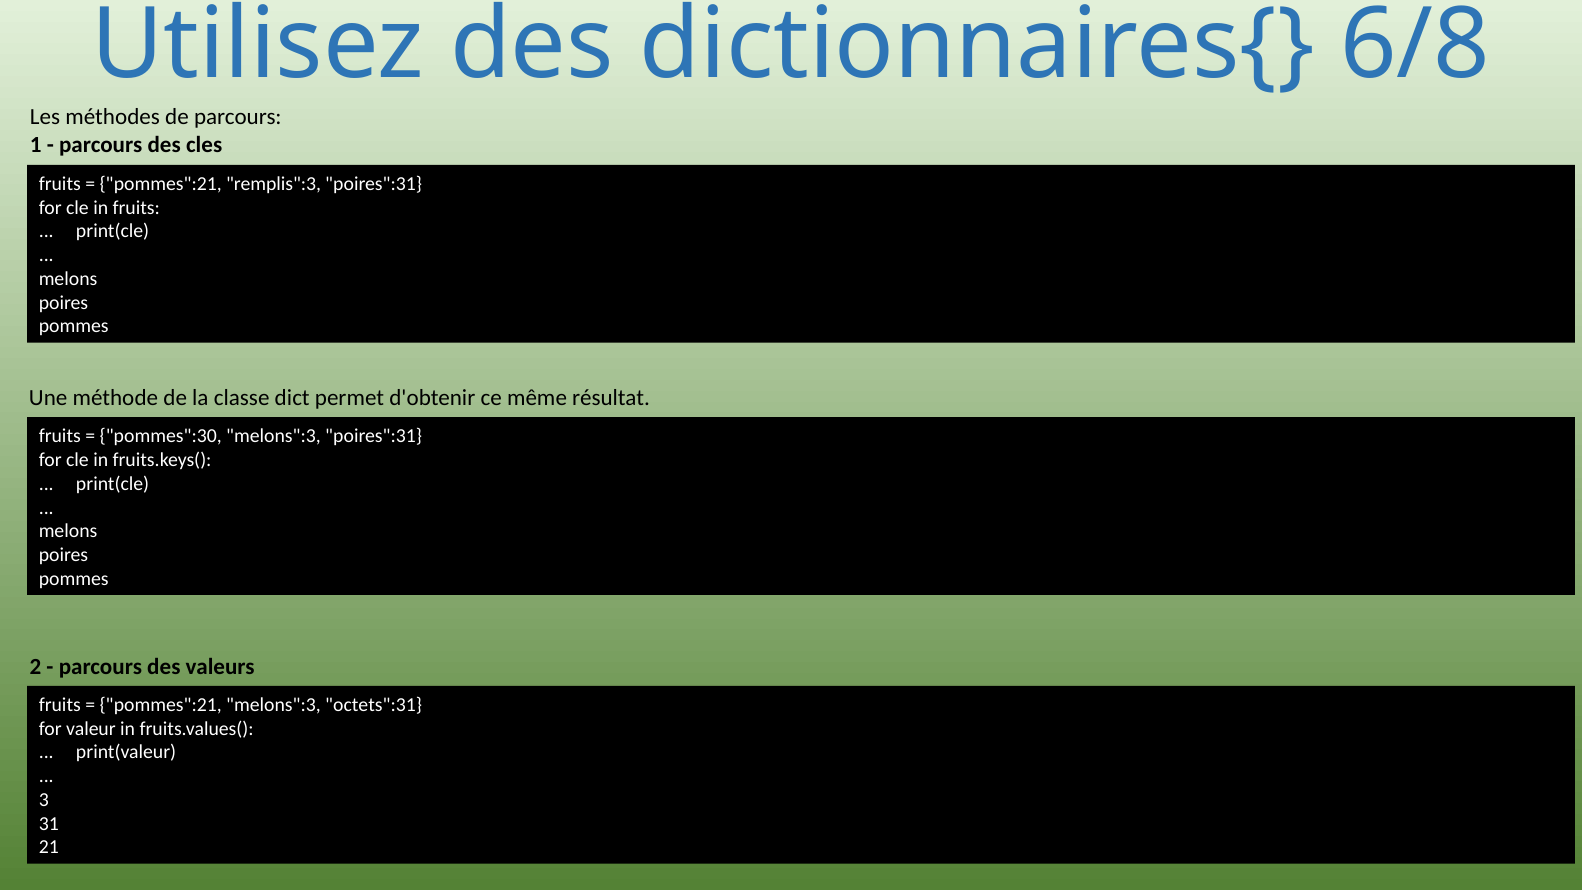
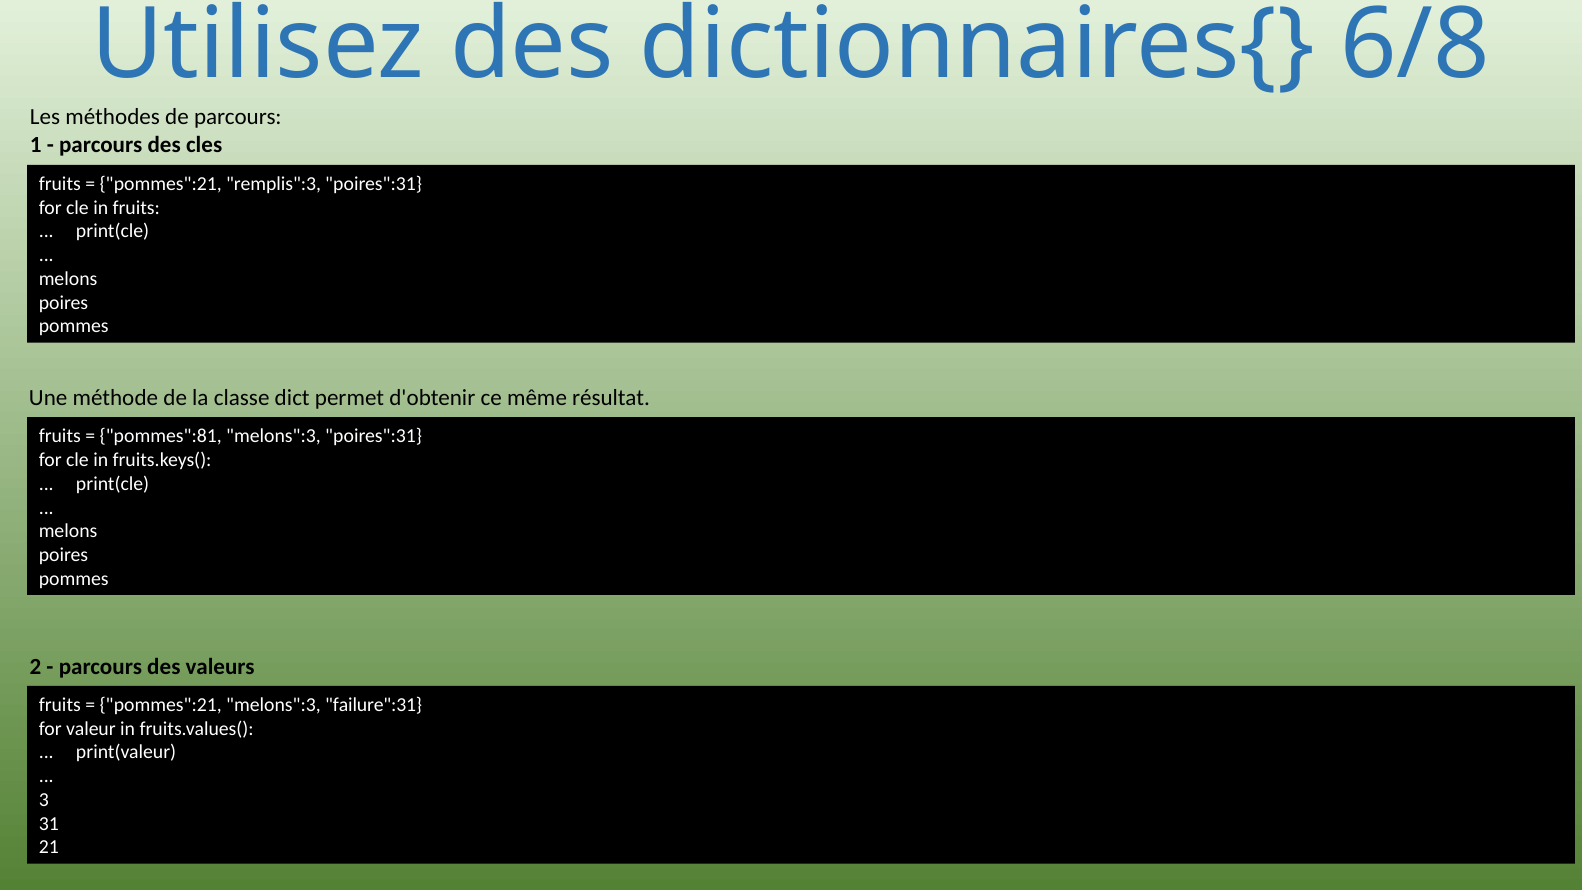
pommes":30: pommes":30 -> pommes":81
octets":31: octets":31 -> failure":31
